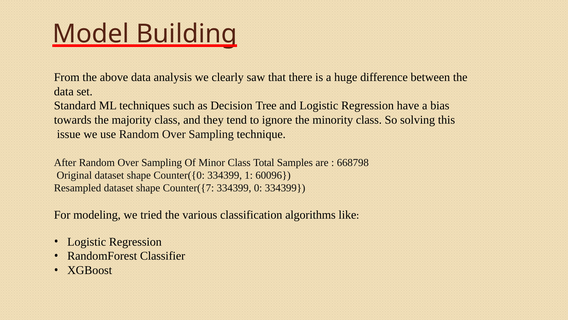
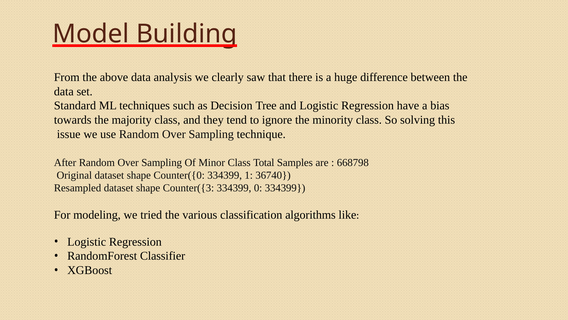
60096: 60096 -> 36740
Counter({7: Counter({7 -> Counter({3
